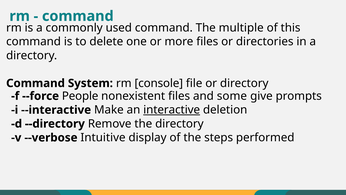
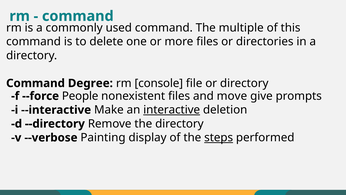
System: System -> Degree
some: some -> move
Intuitive: Intuitive -> Painting
steps underline: none -> present
